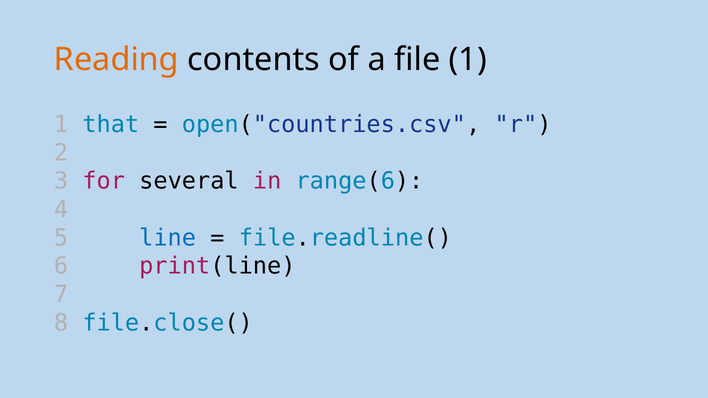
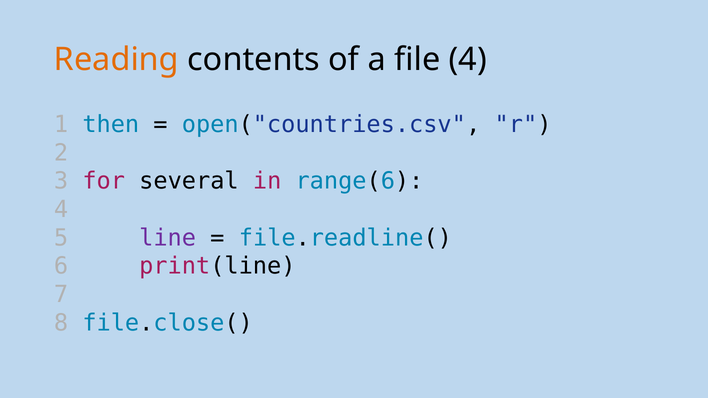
file 1: 1 -> 4
that: that -> then
line colour: blue -> purple
